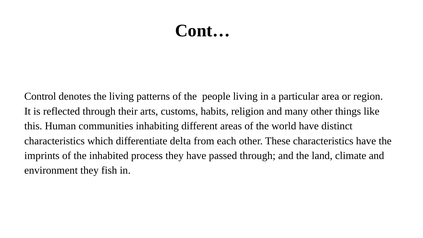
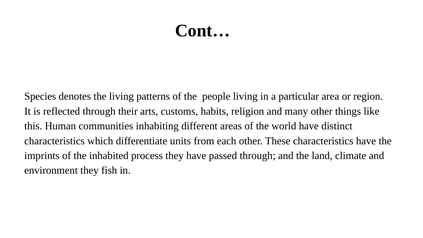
Control: Control -> Species
delta: delta -> units
